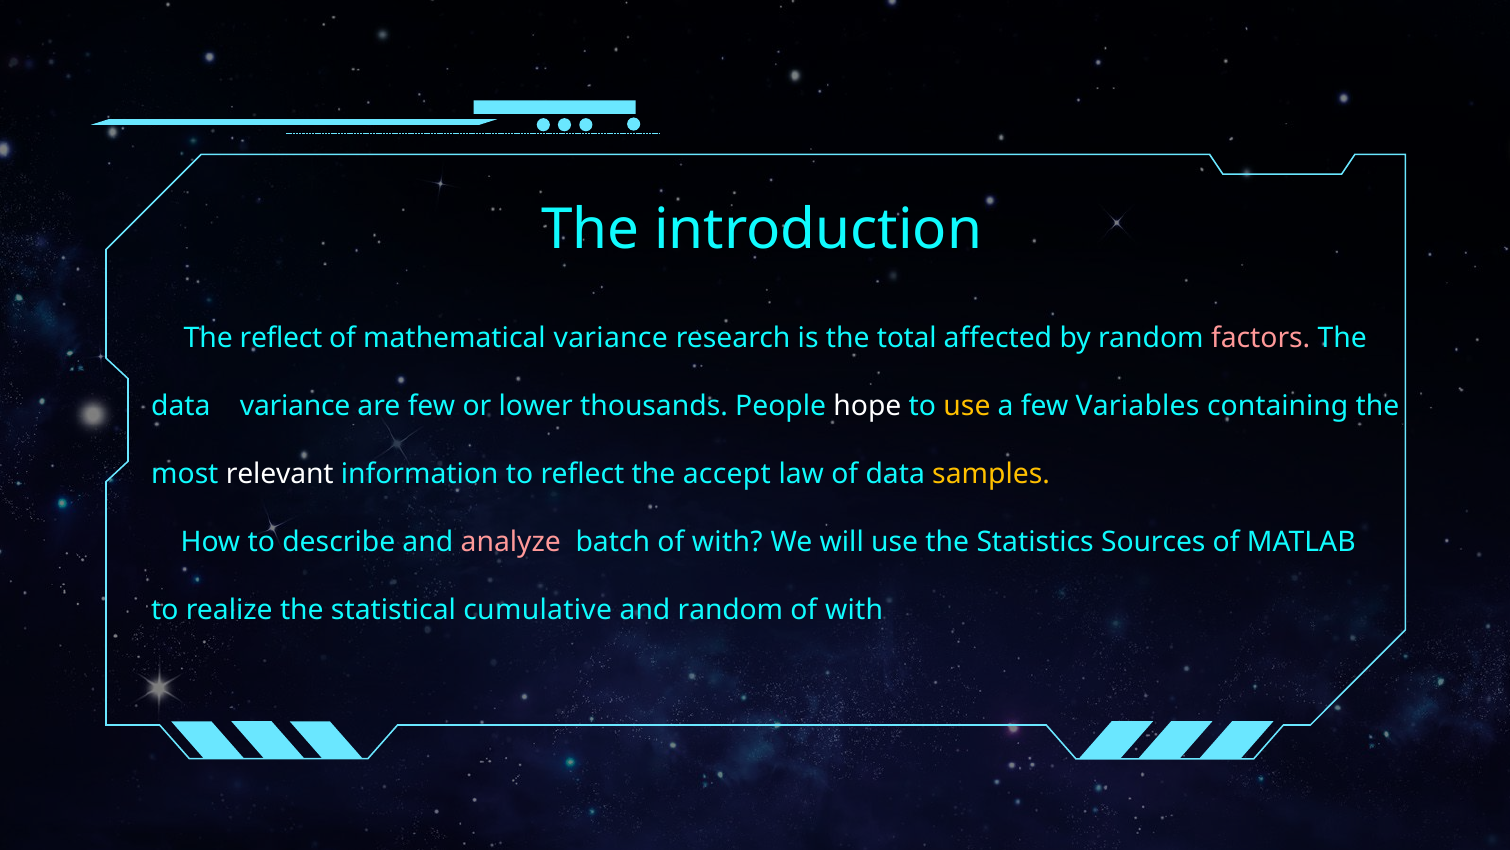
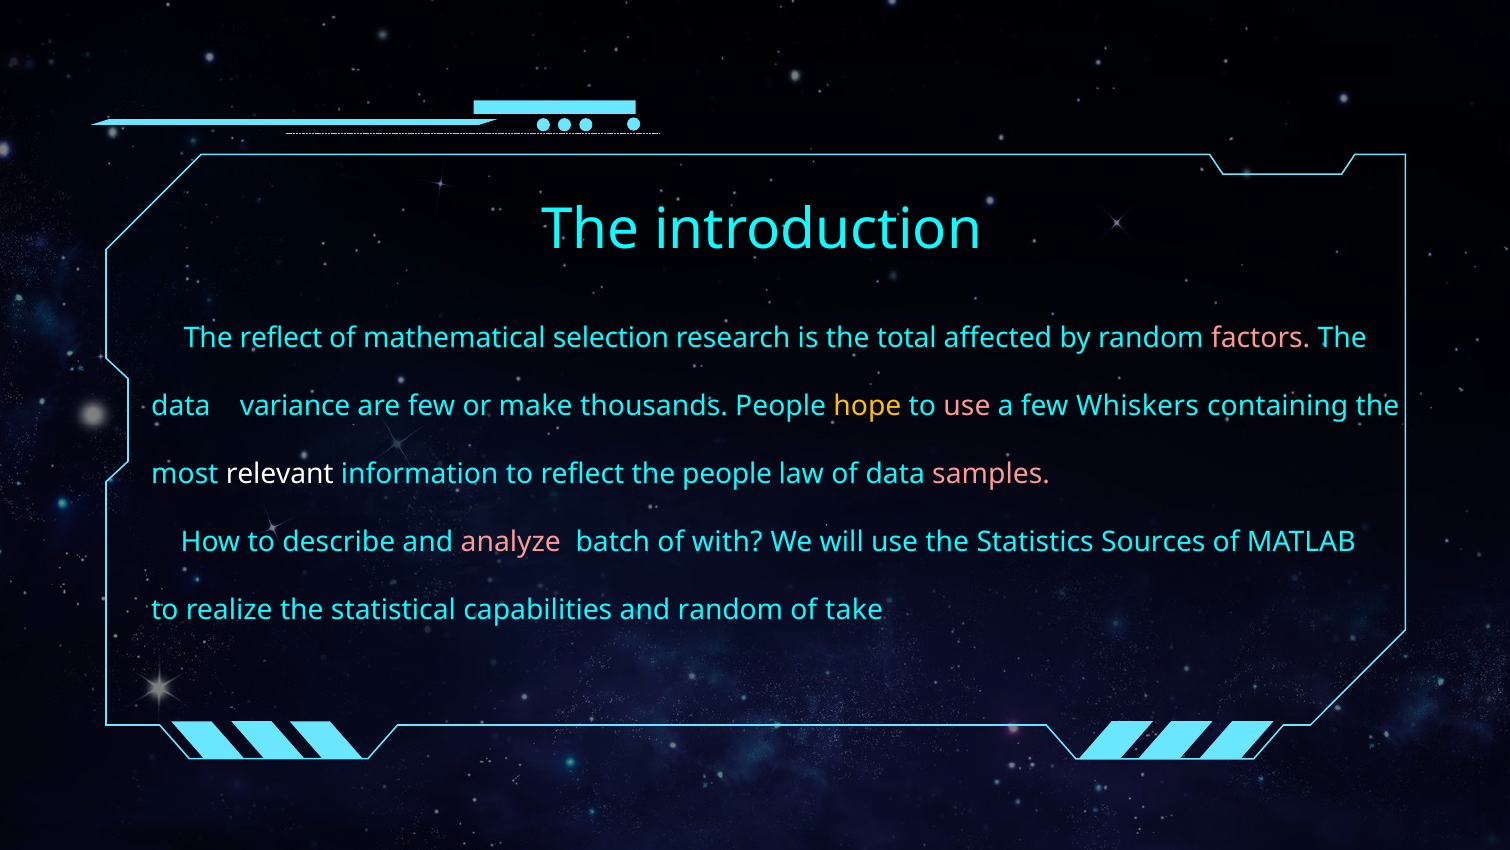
mathematical variance: variance -> selection
lower: lower -> make
hope colour: white -> yellow
use at (967, 406) colour: yellow -> pink
Variables: Variables -> Whiskers
the accept: accept -> people
samples colour: yellow -> pink
cumulative: cumulative -> capabilities
with at (854, 609): with -> take
